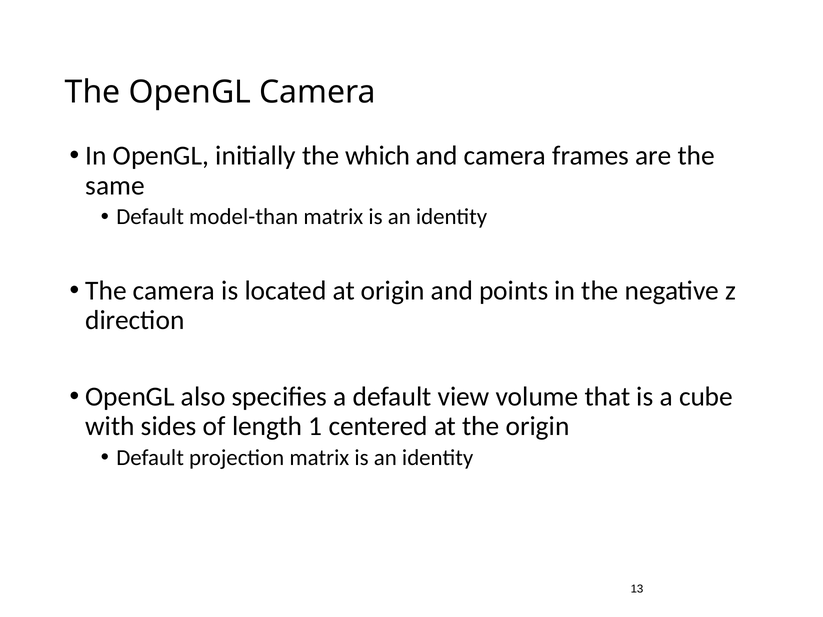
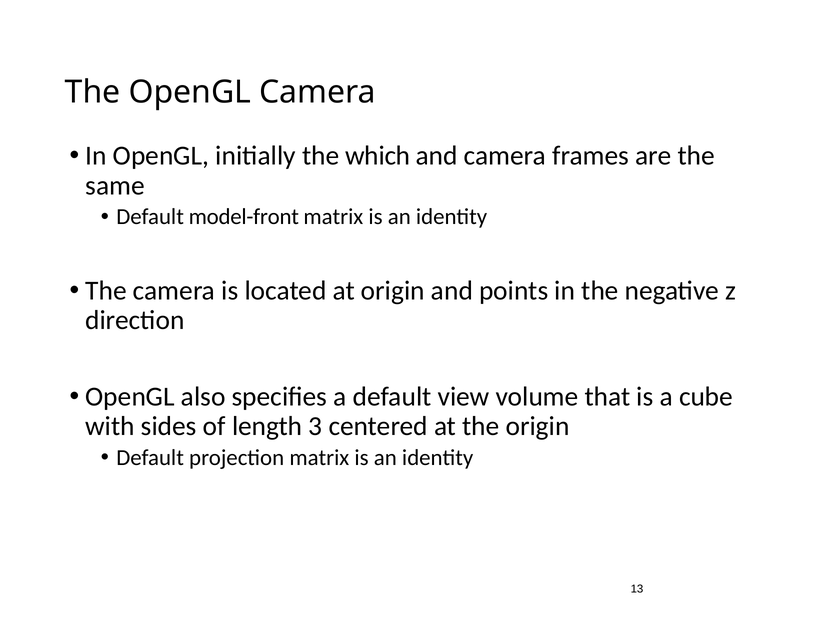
model-than: model-than -> model-front
1: 1 -> 3
